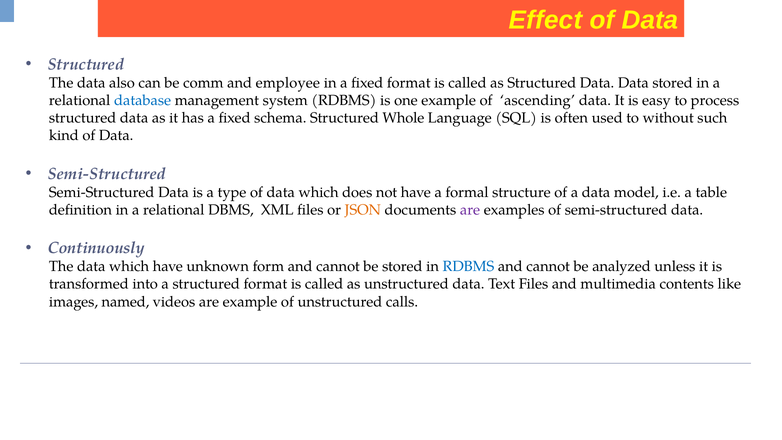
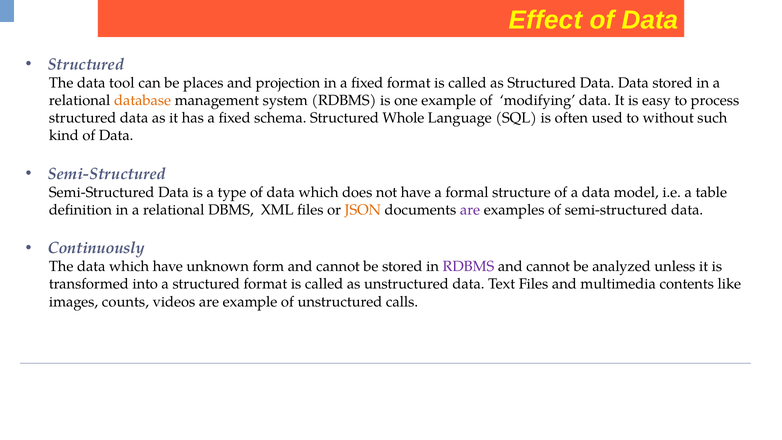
also: also -> tool
comm: comm -> places
employee: employee -> projection
database colour: blue -> orange
ascending: ascending -> modifying
RDBMS at (468, 266) colour: blue -> purple
named: named -> counts
